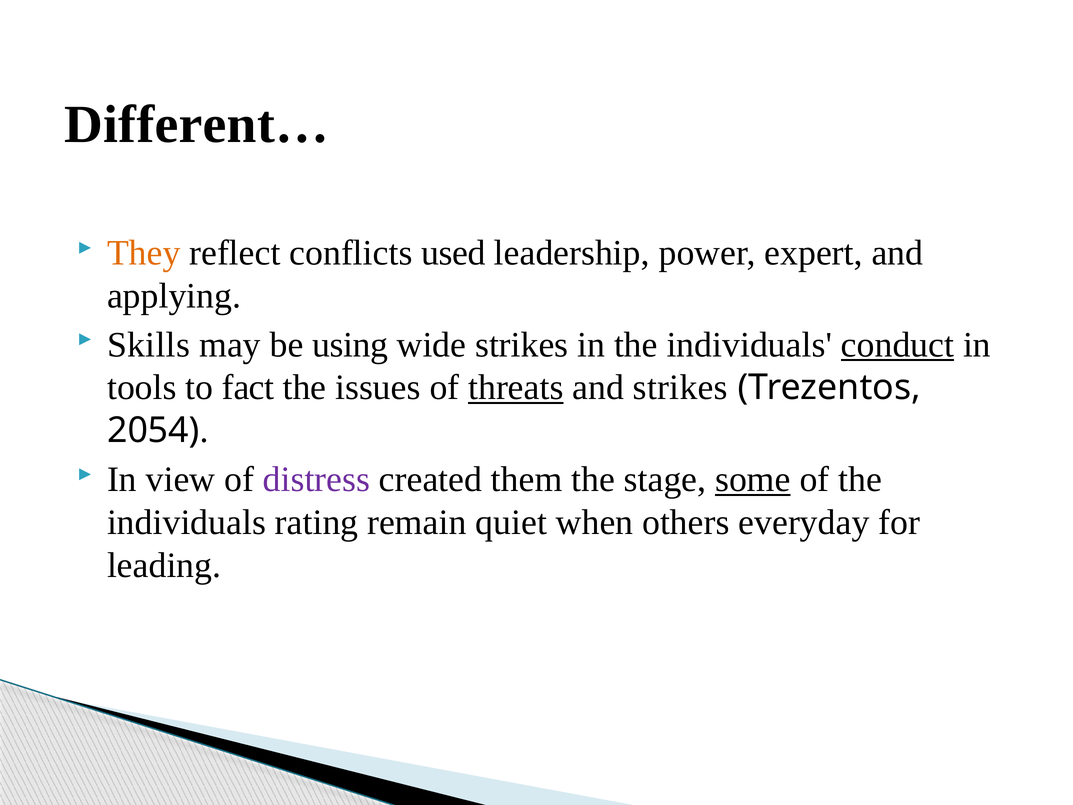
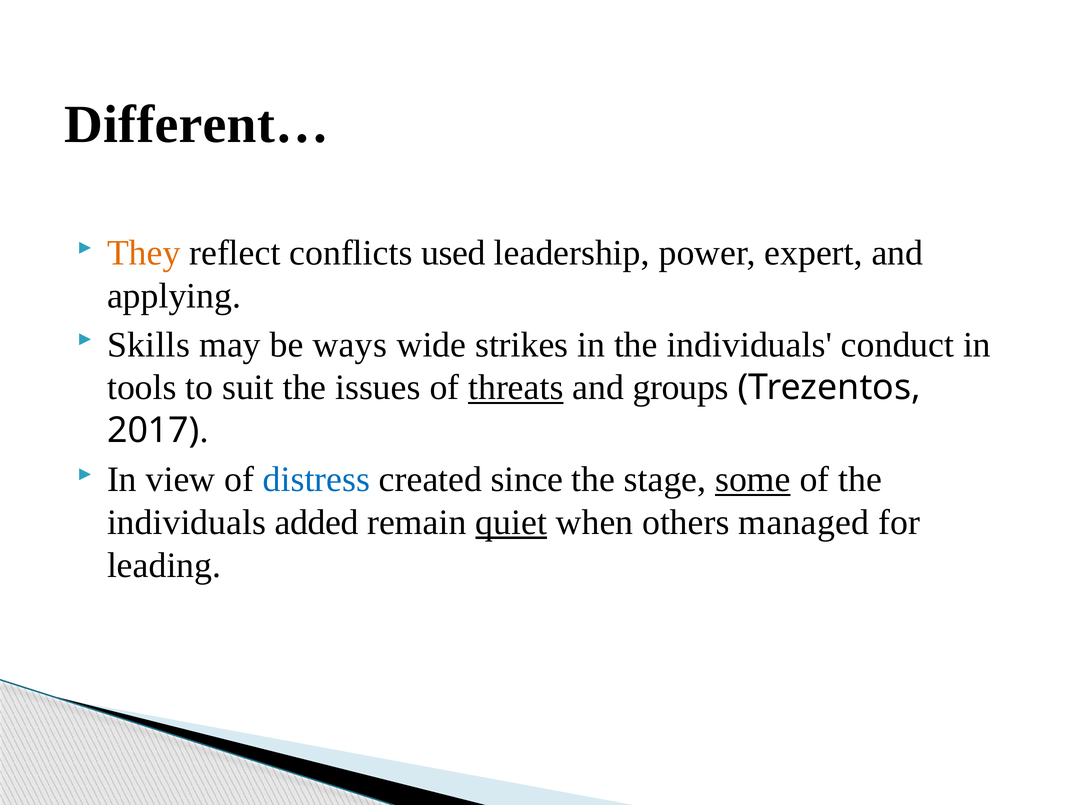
using: using -> ways
conduct underline: present -> none
fact: fact -> suit
and strikes: strikes -> groups
2054: 2054 -> 2017
distress colour: purple -> blue
them: them -> since
rating: rating -> added
quiet underline: none -> present
everyday: everyday -> managed
